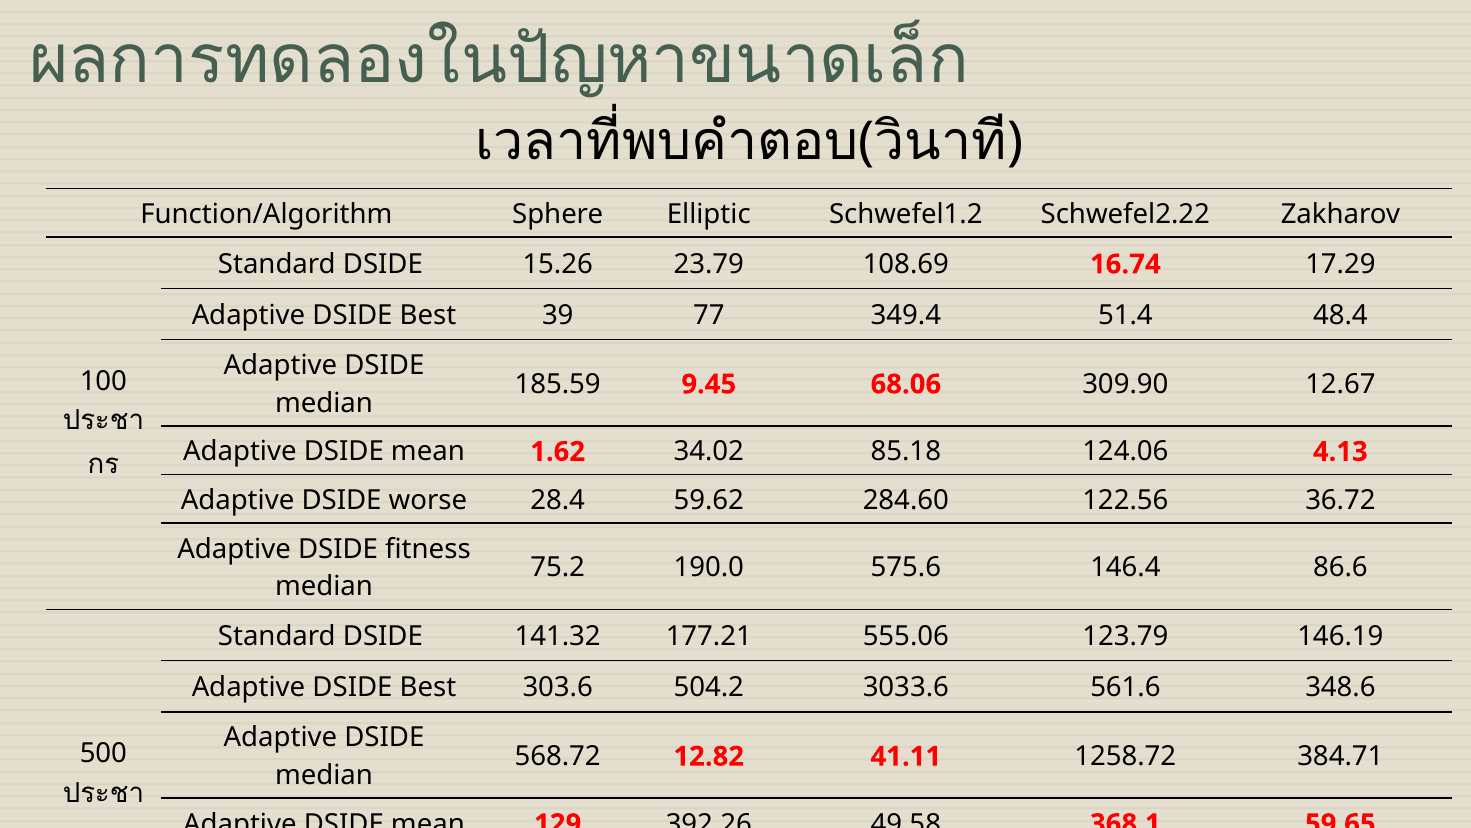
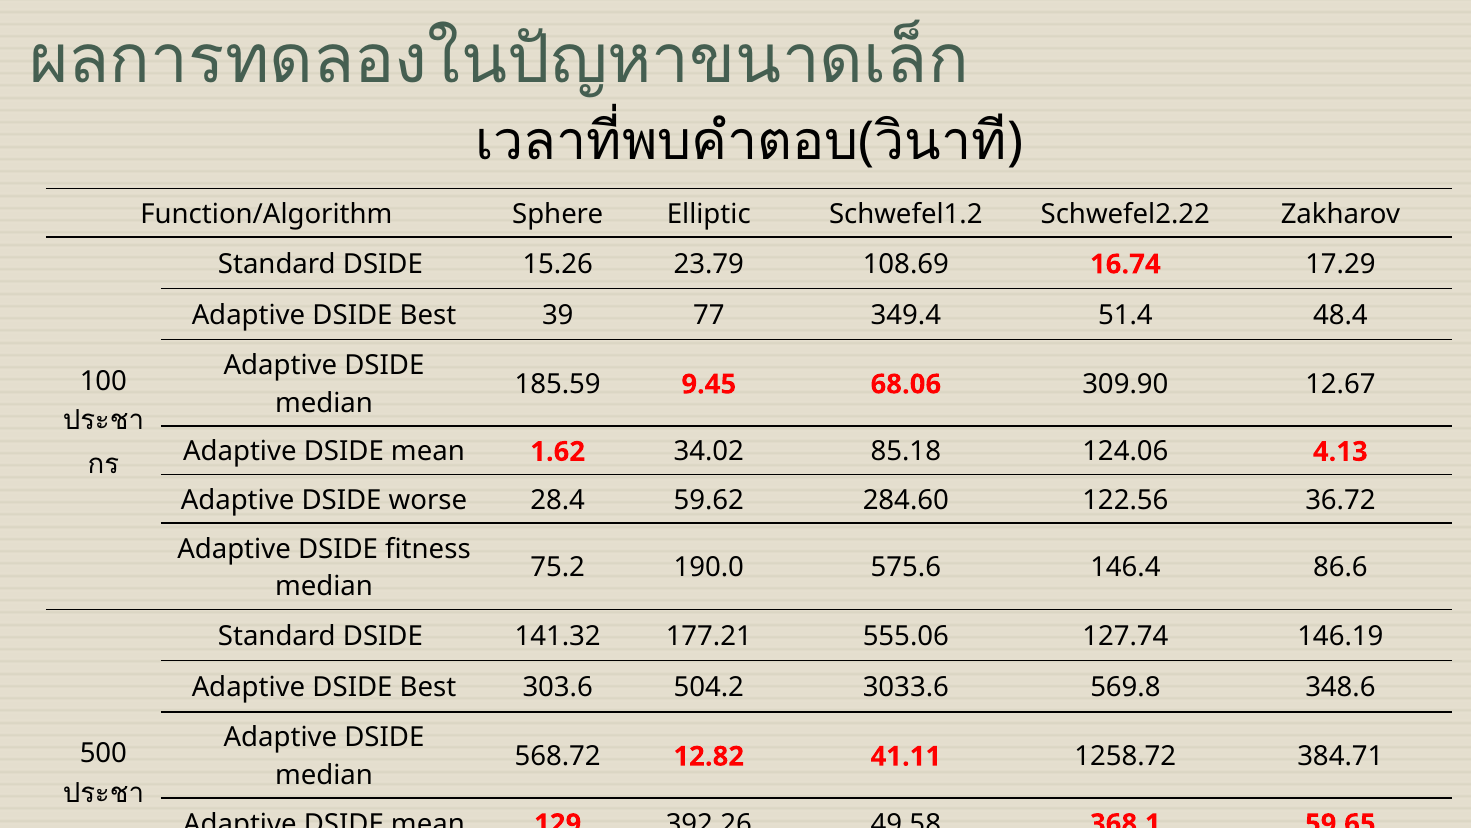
123.79: 123.79 -> 127.74
561.6: 561.6 -> 569.8
